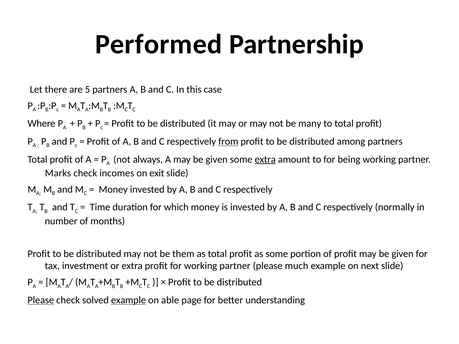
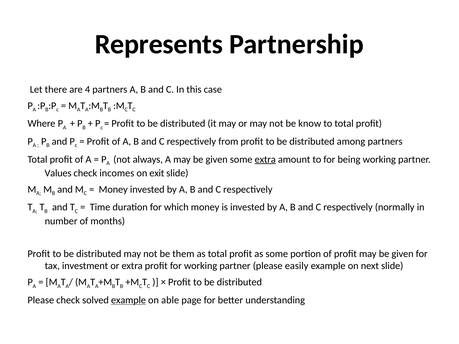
Performed: Performed -> Represents
5: 5 -> 4
many: many -> know
from underline: present -> none
Marks: Marks -> Values
much: much -> easily
Please at (41, 300) underline: present -> none
